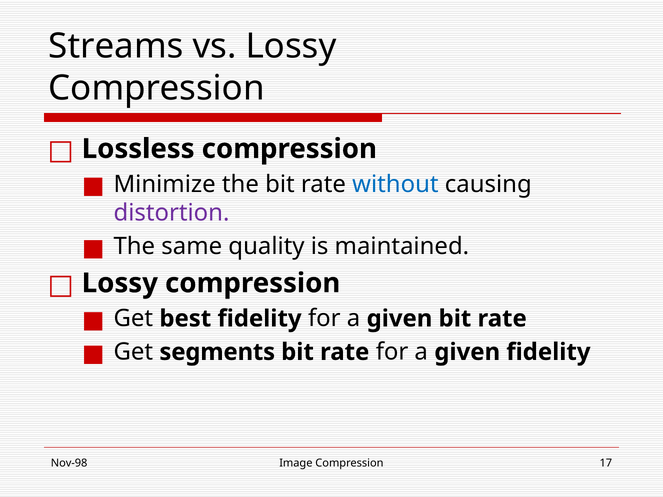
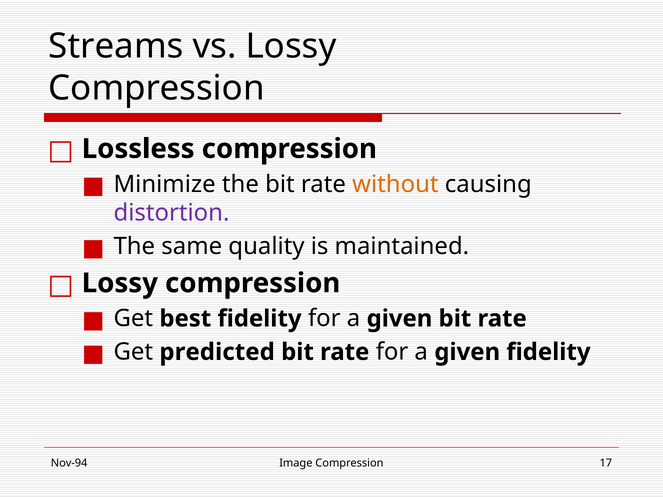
without colour: blue -> orange
segments: segments -> predicted
Nov-98: Nov-98 -> Nov-94
